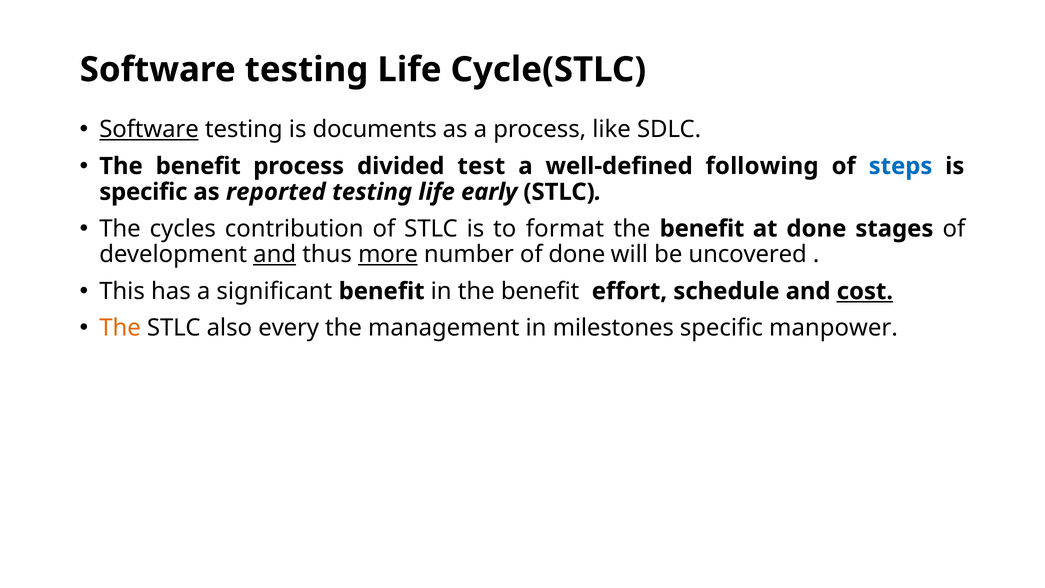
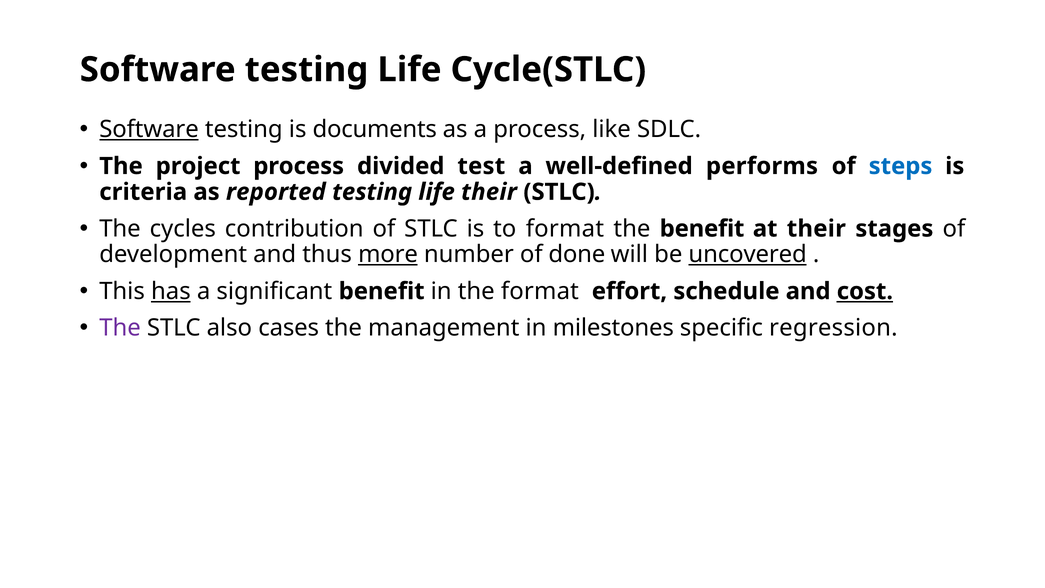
benefit at (198, 166): benefit -> project
following: following -> performs
specific at (143, 192): specific -> criteria
life early: early -> their
at done: done -> their
and at (275, 254) underline: present -> none
uncovered underline: none -> present
has underline: none -> present
in the benefit: benefit -> format
The at (120, 328) colour: orange -> purple
every: every -> cases
manpower: manpower -> regression
